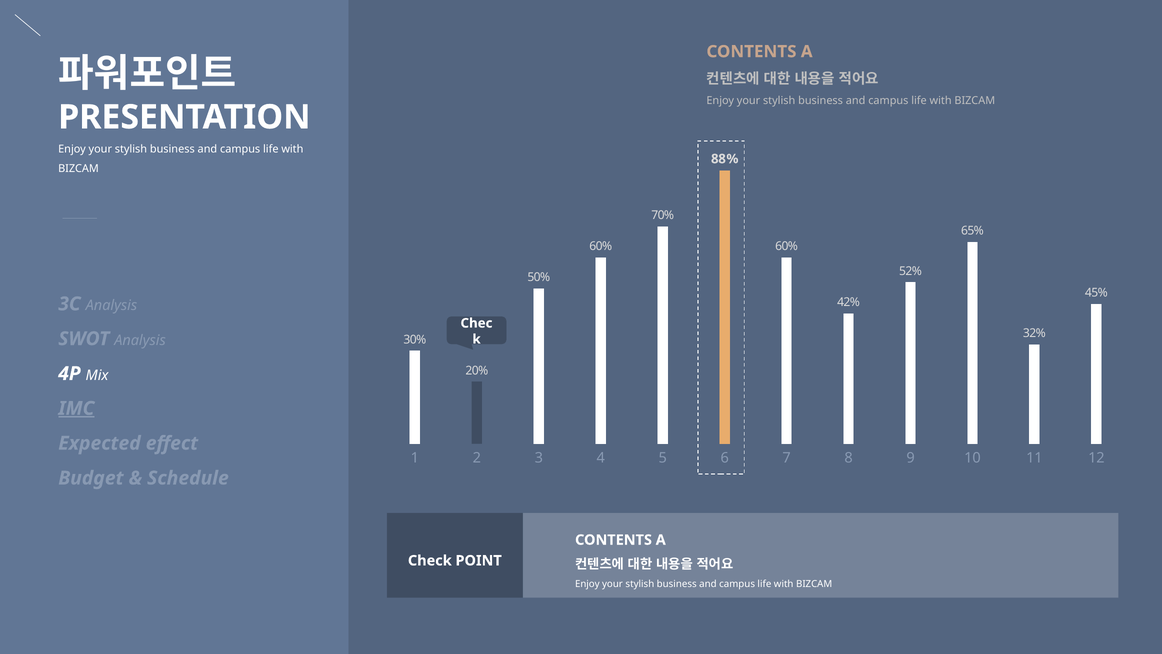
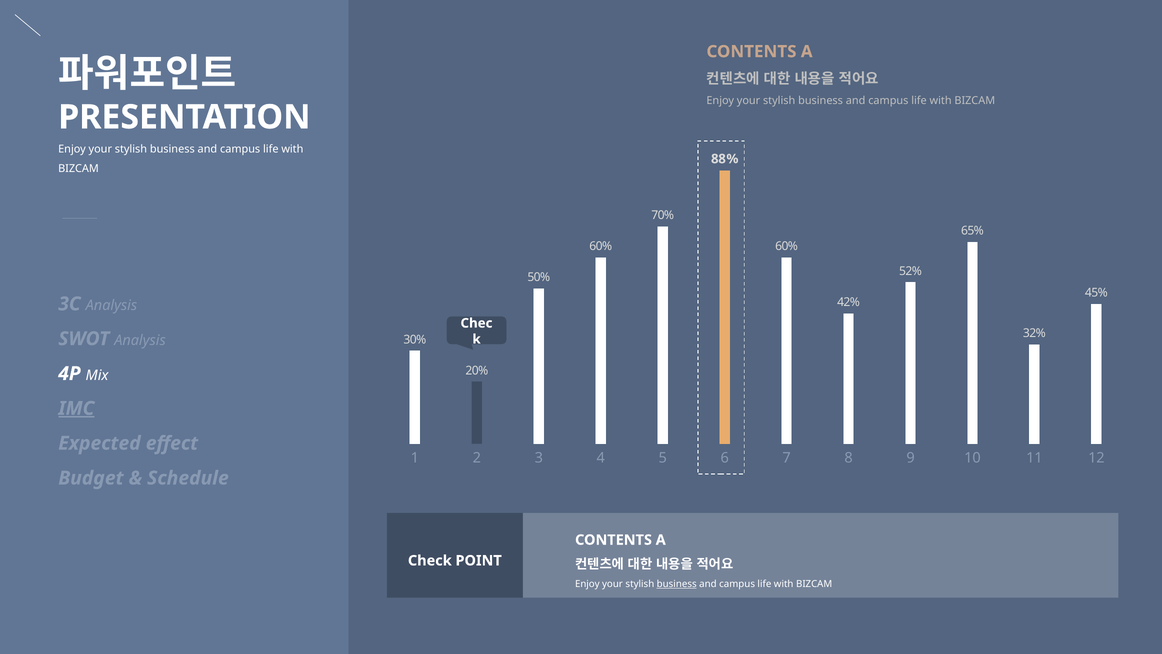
business at (677, 584) underline: none -> present
